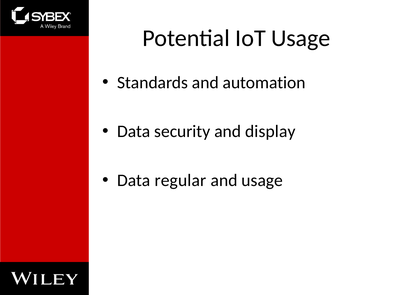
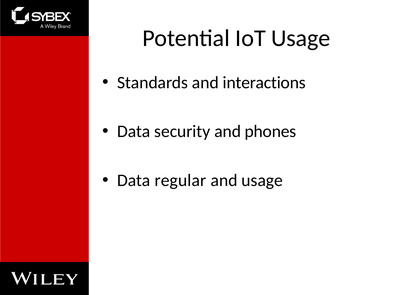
automation: automation -> interactions
display: display -> phones
